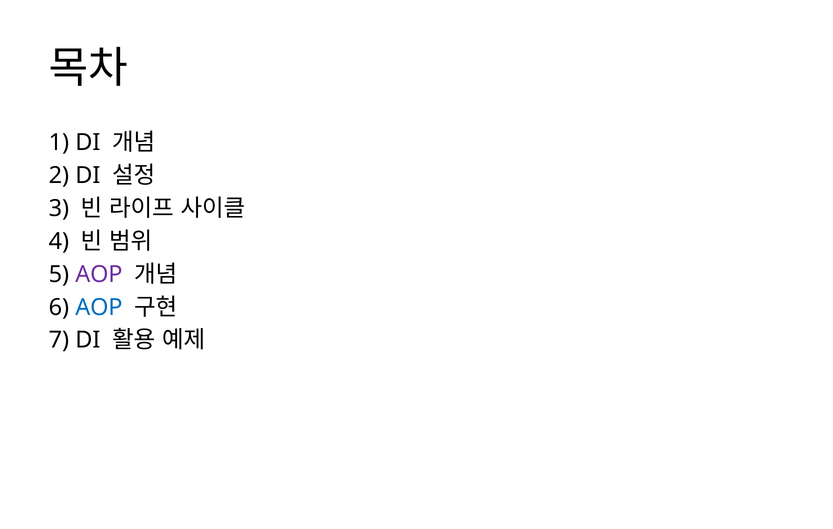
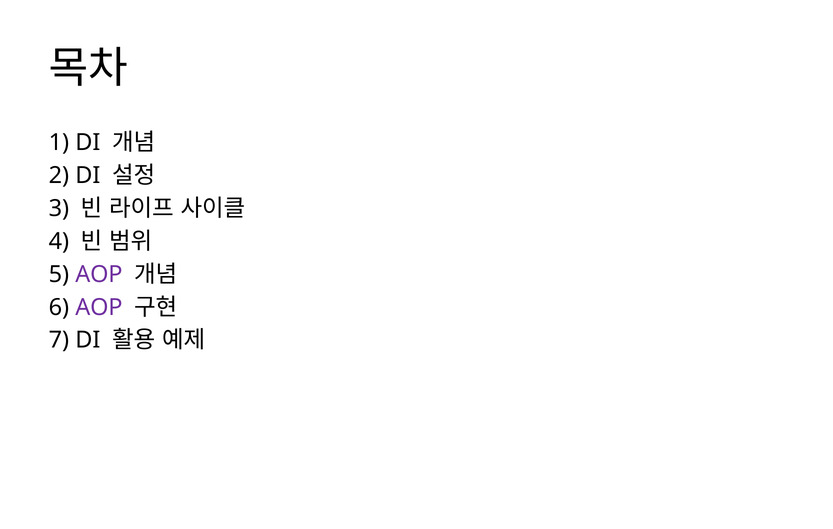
AOP at (99, 307) colour: blue -> purple
